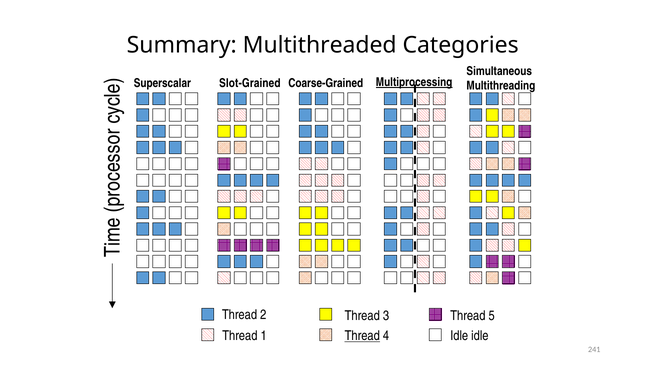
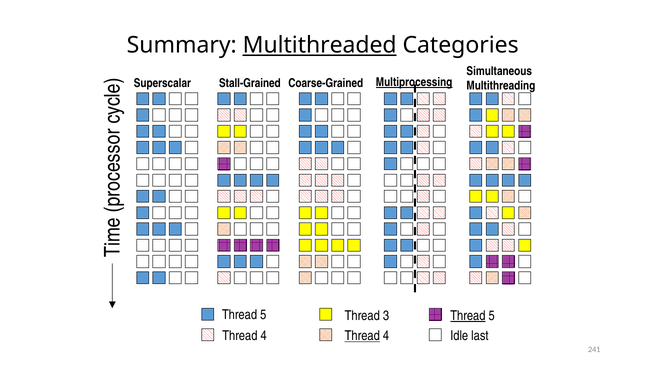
Multithreaded underline: none -> present
Slot-Grained: Slot-Grained -> Stall-Grained
2 at (263, 314): 2 -> 5
Thread at (468, 315) underline: none -> present
1 at (264, 336): 1 -> 4
Idle idle: idle -> last
